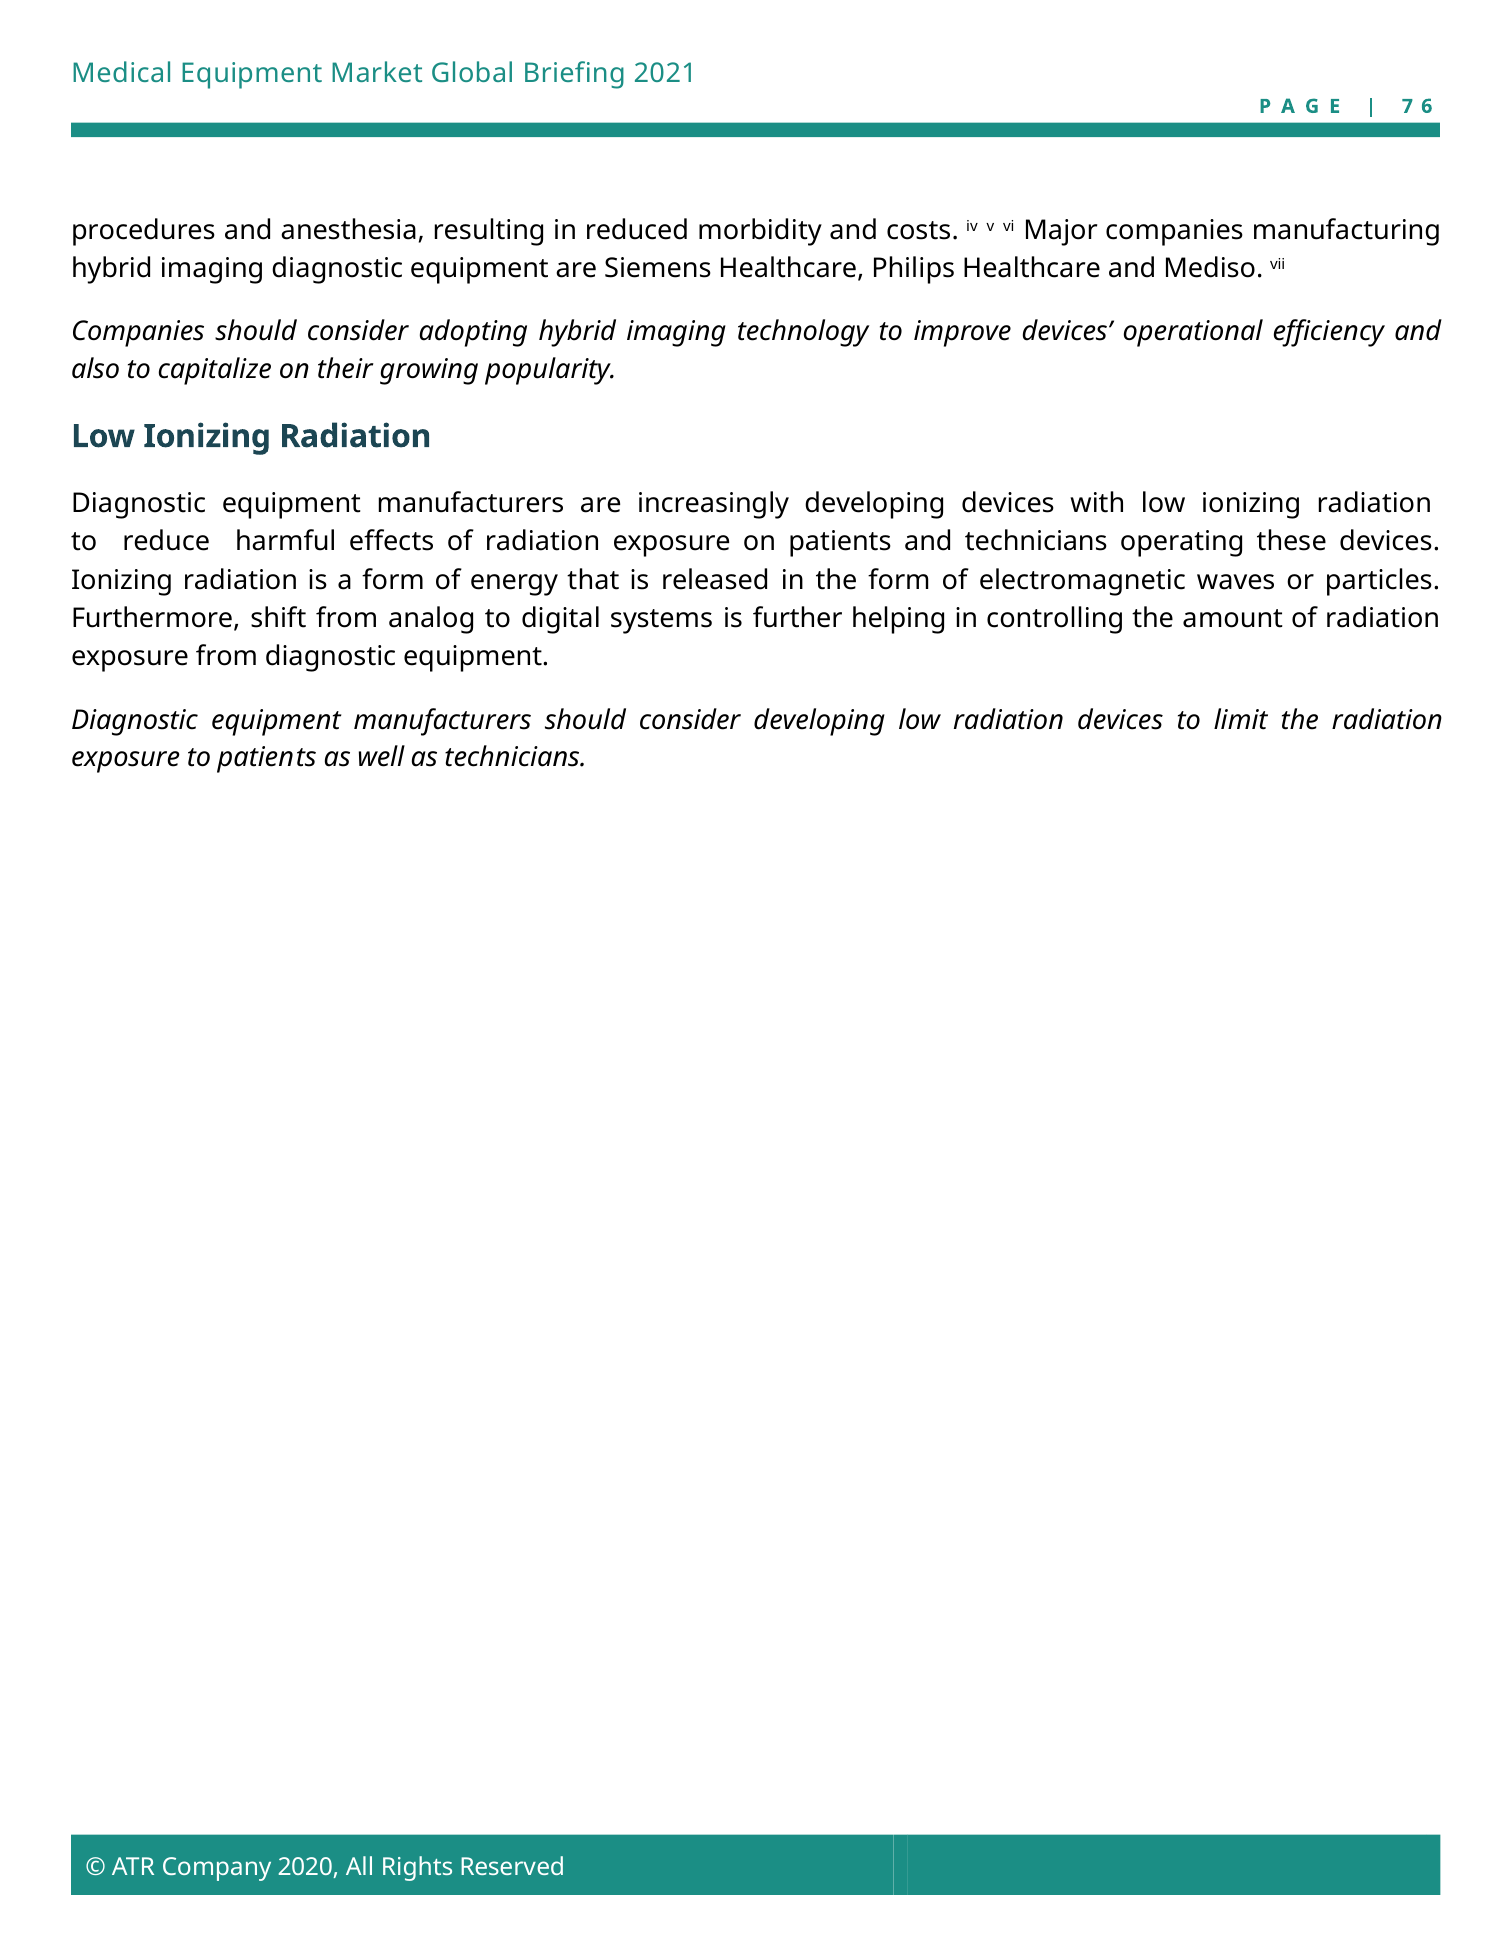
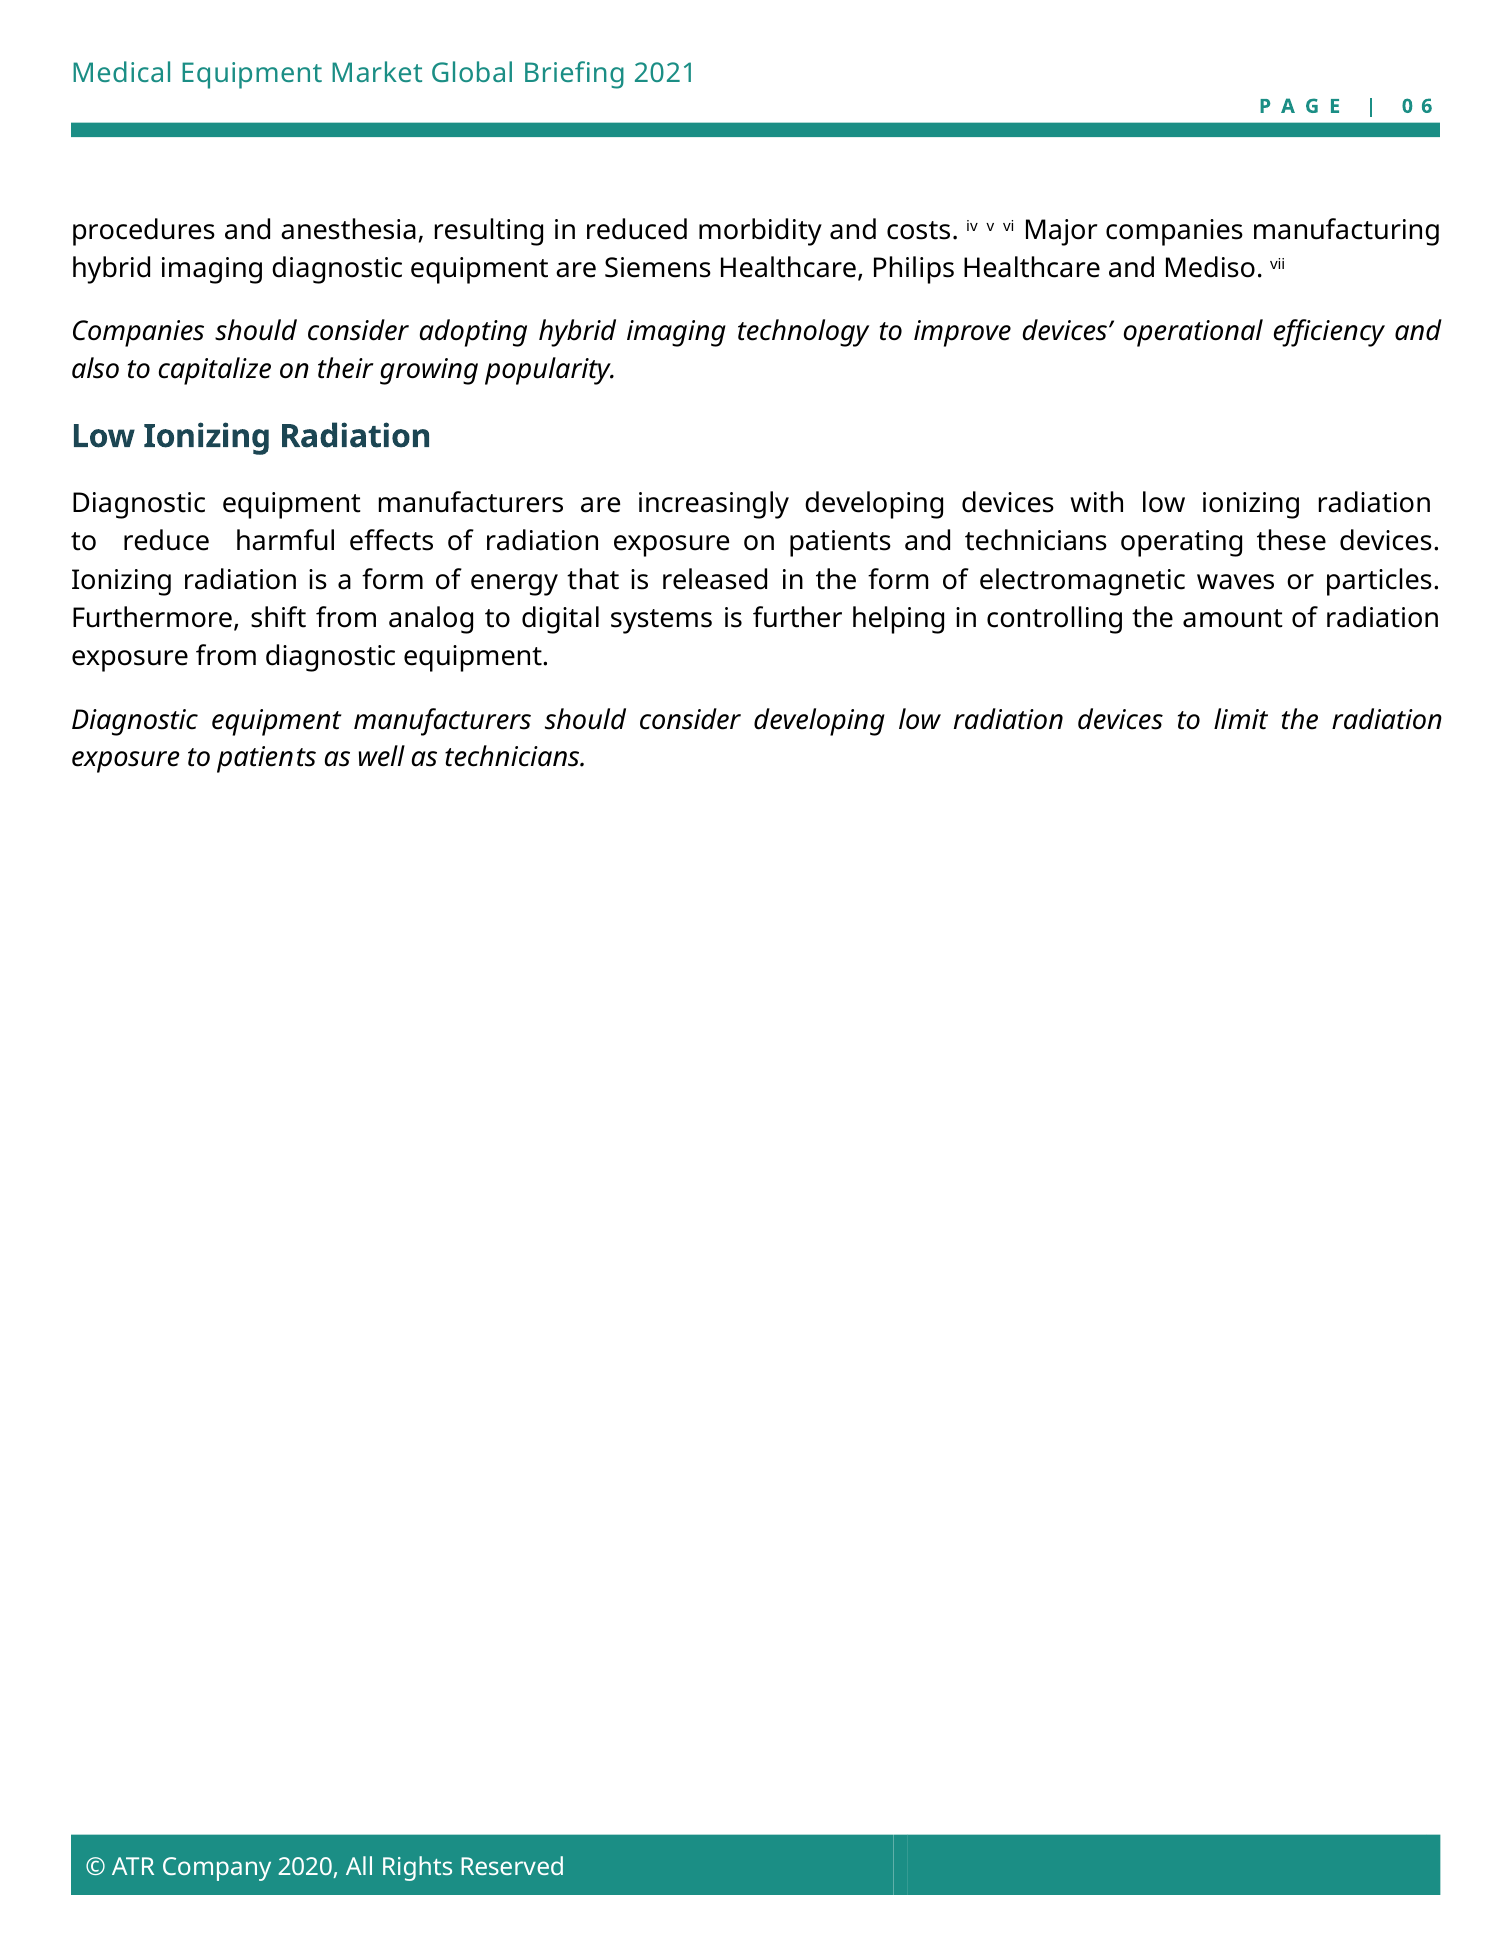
7: 7 -> 0
